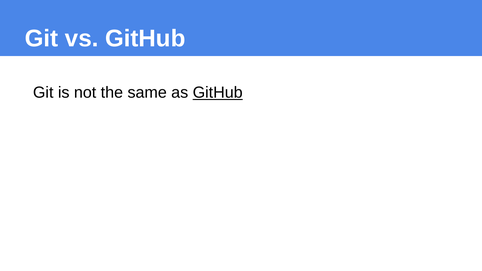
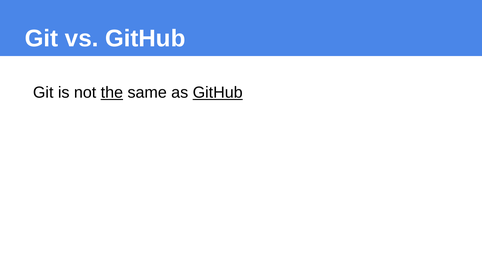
the underline: none -> present
